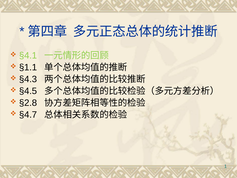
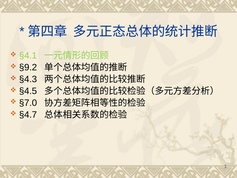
§1.1: §1.1 -> §9.2
§2.8: §2.8 -> §7.0
